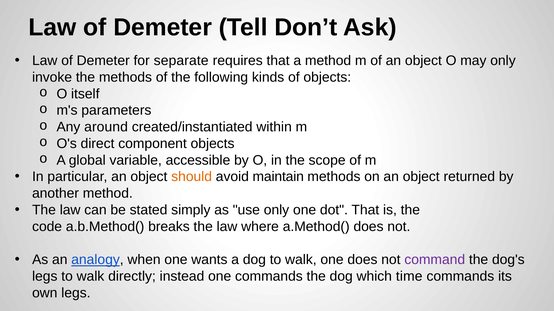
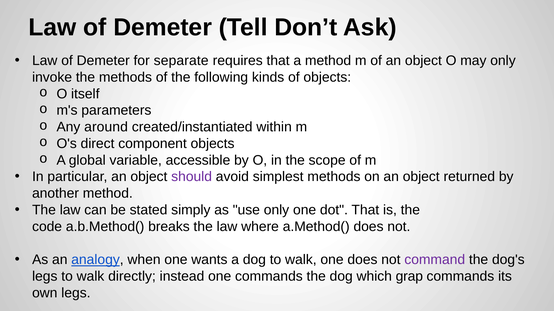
should colour: orange -> purple
maintain: maintain -> simplest
time: time -> grap
